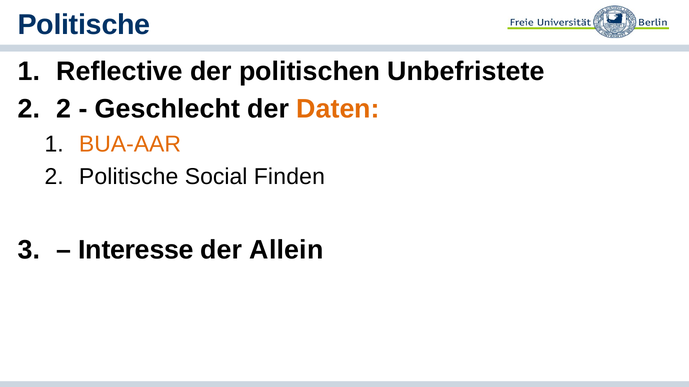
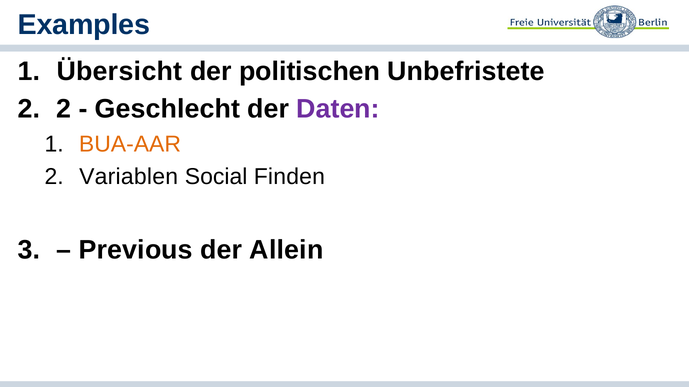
Politische at (84, 25): Politische -> Examples
Reflective: Reflective -> Übersicht
Daten colour: orange -> purple
2 Politische: Politische -> Variablen
Interesse: Interesse -> Previous
